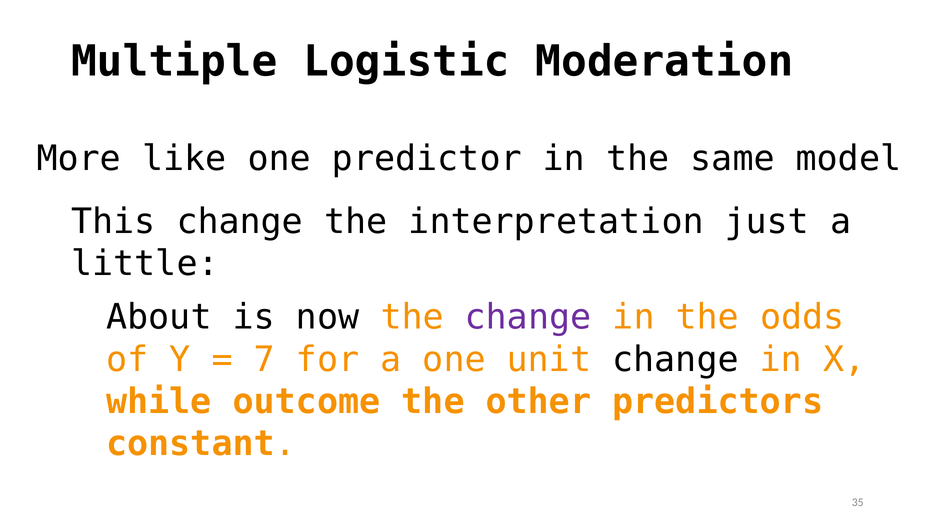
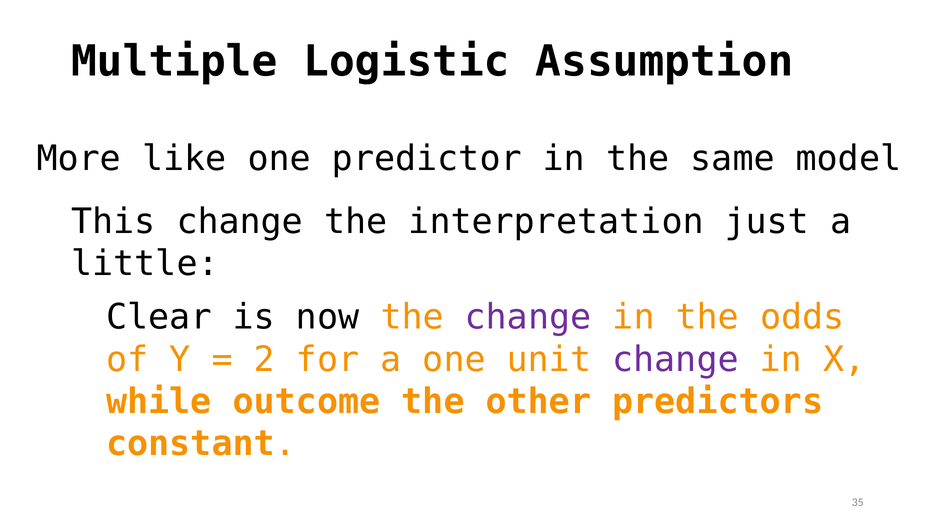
Moderation: Moderation -> Assumption
About: About -> Clear
7: 7 -> 2
change at (675, 359) colour: black -> purple
